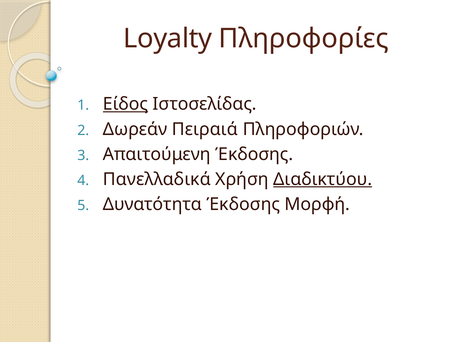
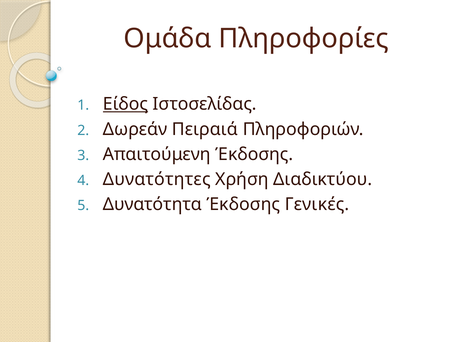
Loyalty: Loyalty -> Ομάδα
Πανελλαδικά: Πανελλαδικά -> Δυνατότητες
Διαδικτύου underline: present -> none
Μορφή: Μορφή -> Γενικές
